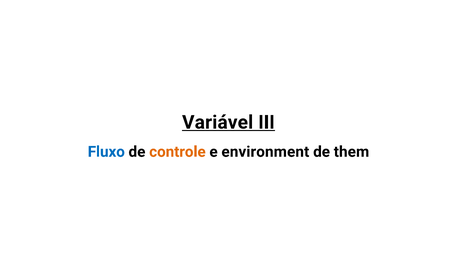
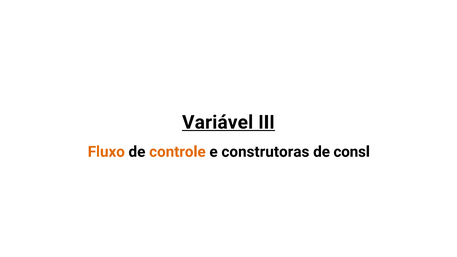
Fluxo colour: blue -> orange
environment: environment -> construtoras
them: them -> consl
